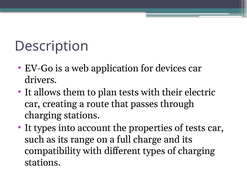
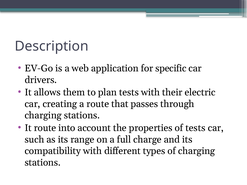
devices: devices -> specific
It types: types -> route
